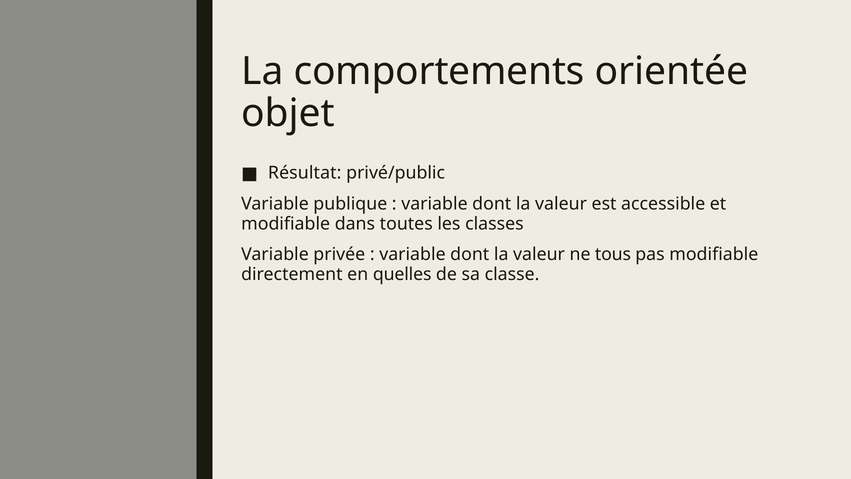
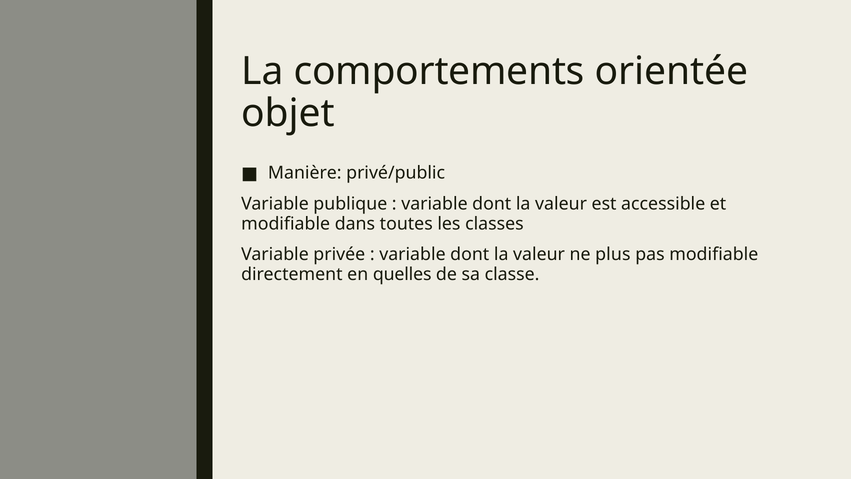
Résultat: Résultat -> Manière
tous: tous -> plus
